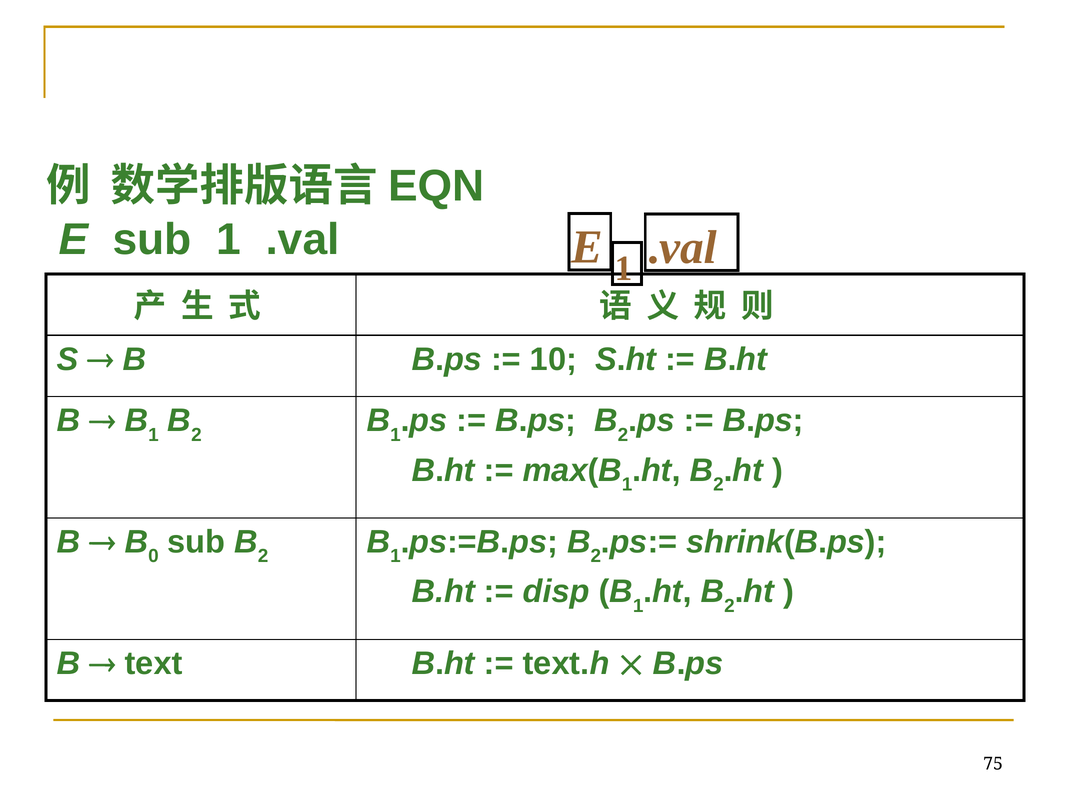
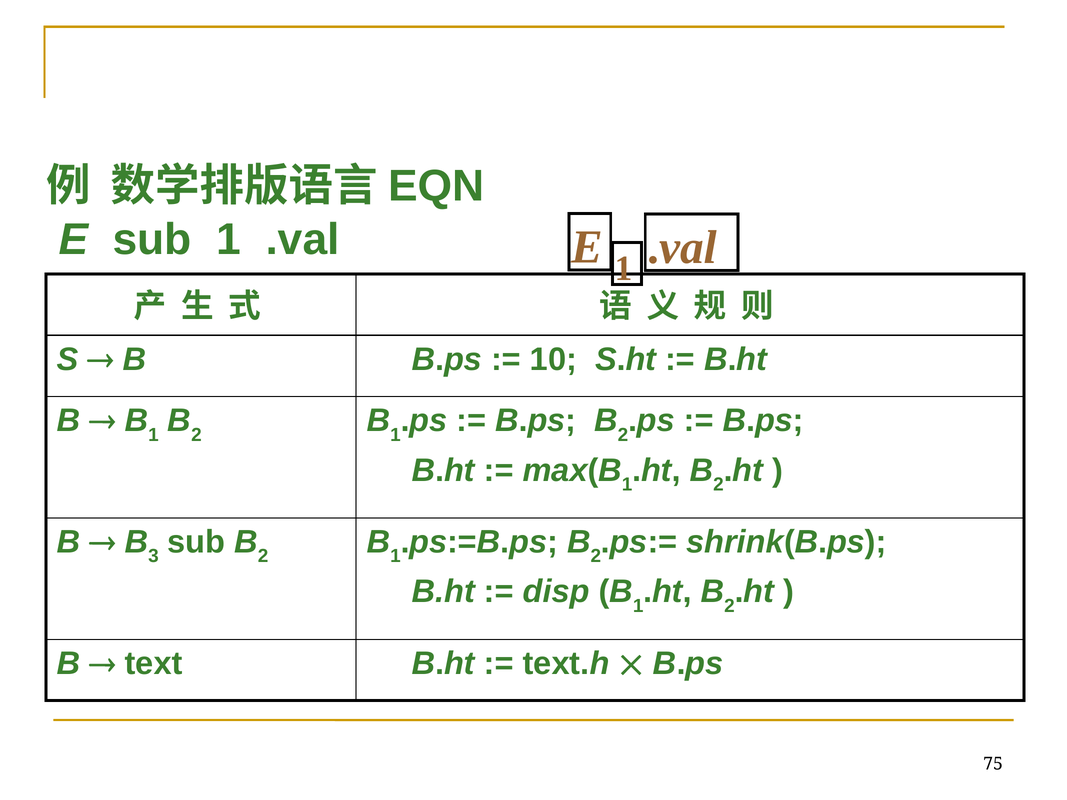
0: 0 -> 3
